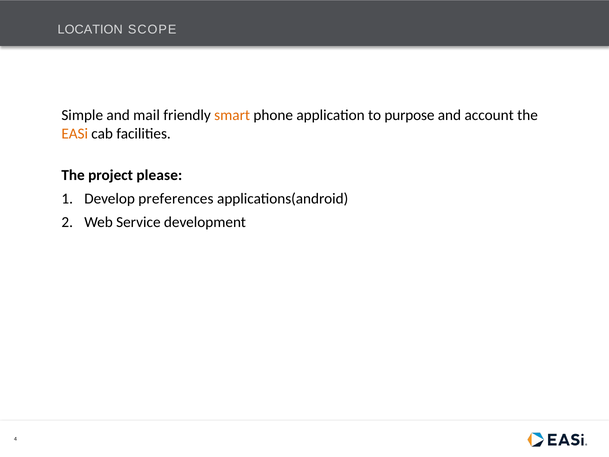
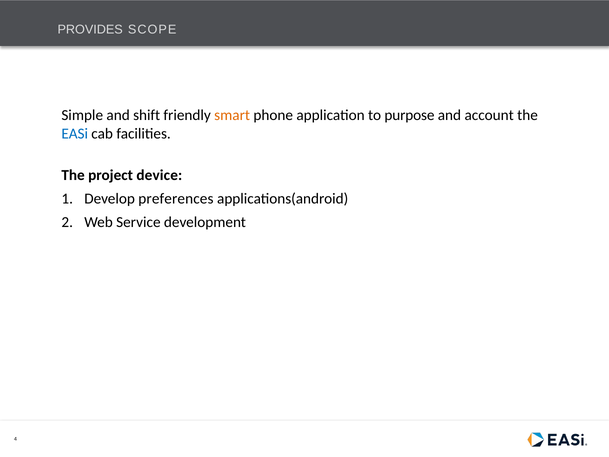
LOCATION: LOCATION -> PROVIDES
mail: mail -> shift
EASi colour: orange -> blue
please: please -> device
